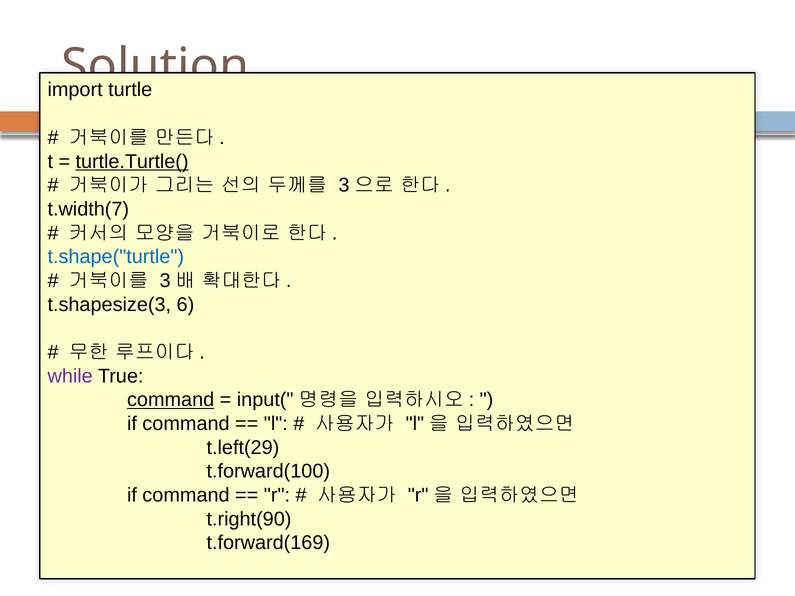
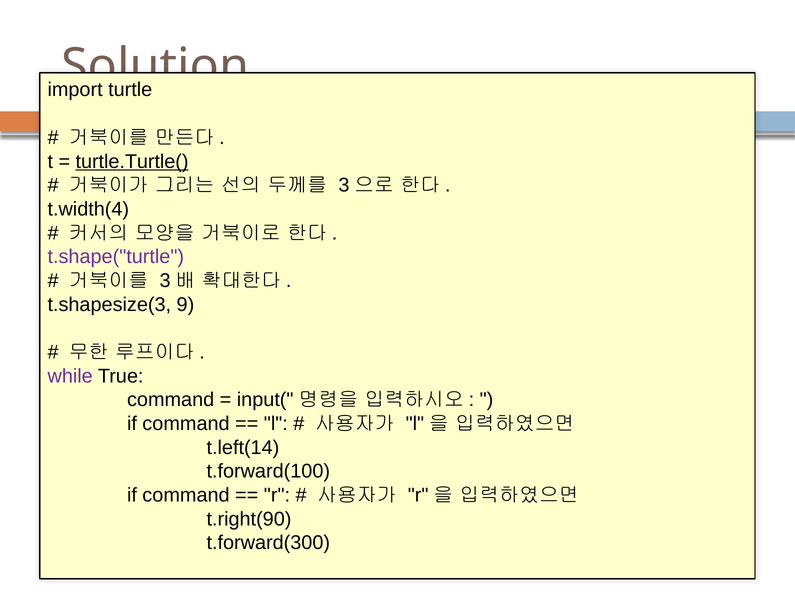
t.width(7: t.width(7 -> t.width(4
t.shape("turtle colour: blue -> purple
6: 6 -> 9
command at (171, 400) underline: present -> none
t.left(29: t.left(29 -> t.left(14
t.forward(169: t.forward(169 -> t.forward(300
